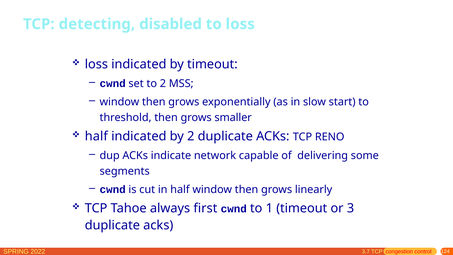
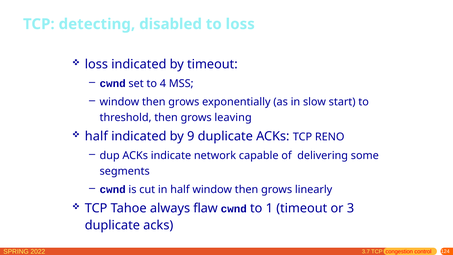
to 2: 2 -> 4
smaller: smaller -> leaving
by 2: 2 -> 9
first: first -> flaw
